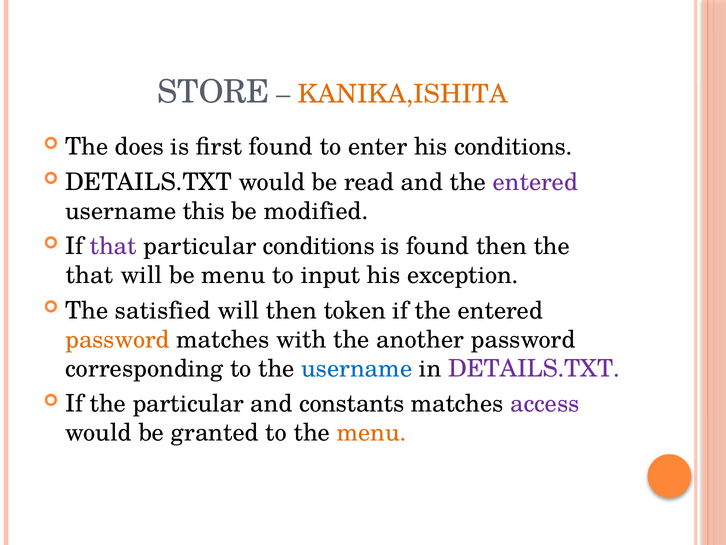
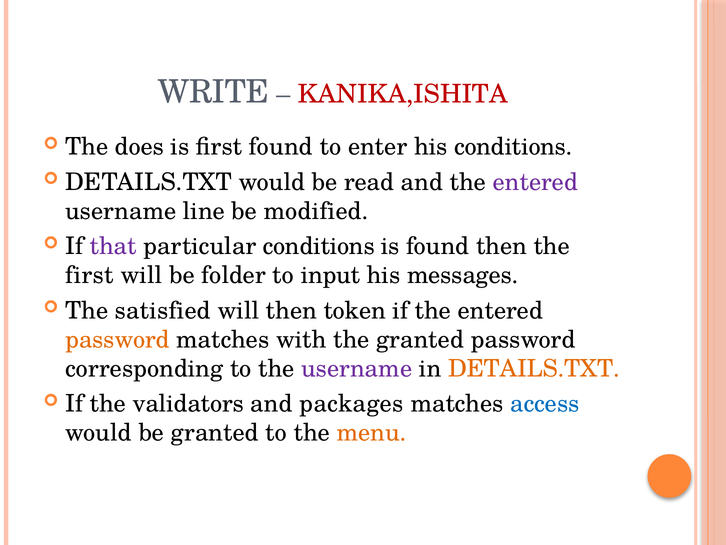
STORE: STORE -> WRITE
KANIKA,ISHITA colour: orange -> red
this: this -> line
that at (89, 275): that -> first
be menu: menu -> folder
exception: exception -> messages
the another: another -> granted
username at (357, 368) colour: blue -> purple
DETAILS.TXT at (534, 368) colour: purple -> orange
the particular: particular -> validators
constants: constants -> packages
access colour: purple -> blue
